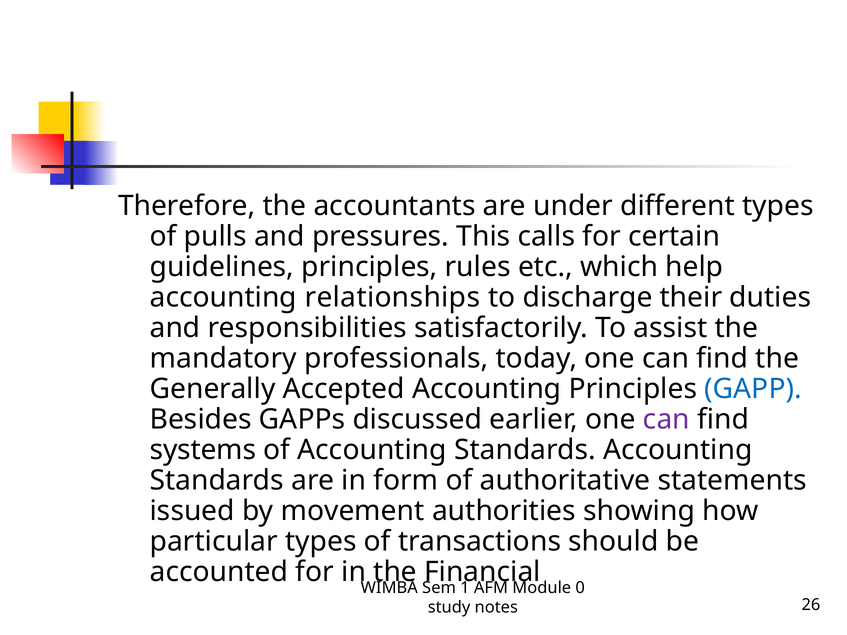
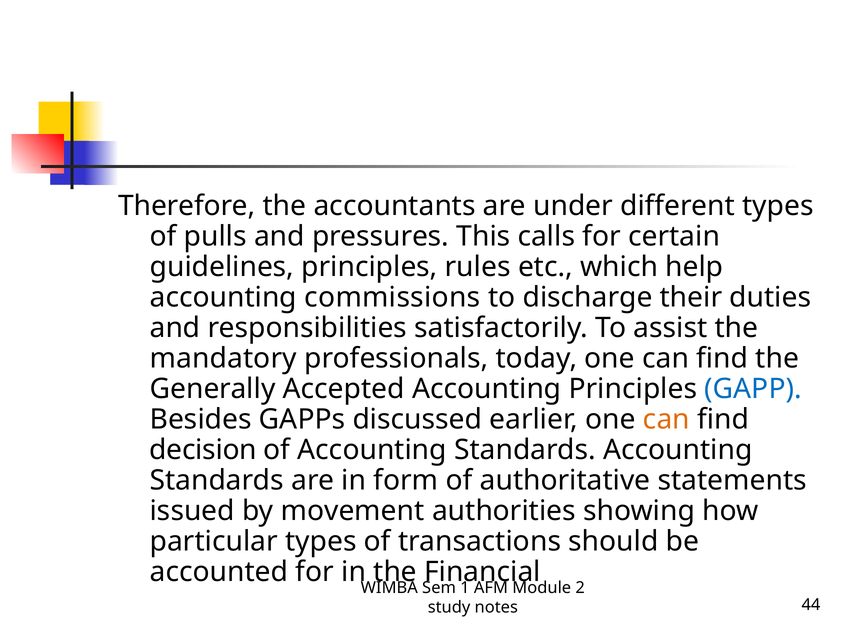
relationships: relationships -> commissions
can at (666, 420) colour: purple -> orange
systems: systems -> decision
0: 0 -> 2
26: 26 -> 44
